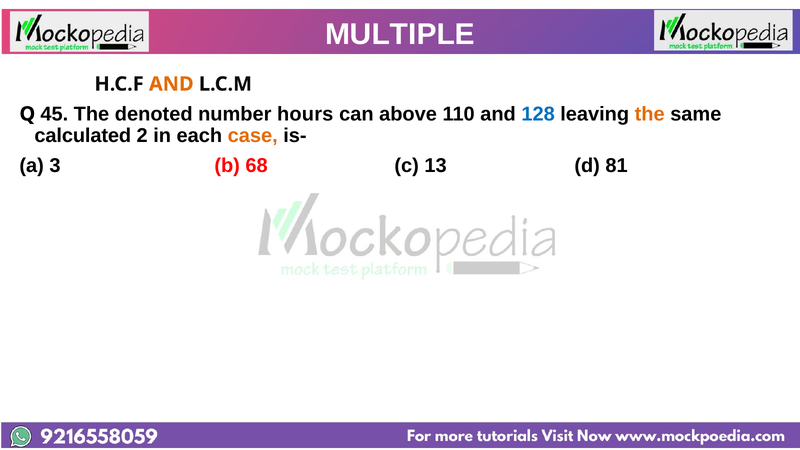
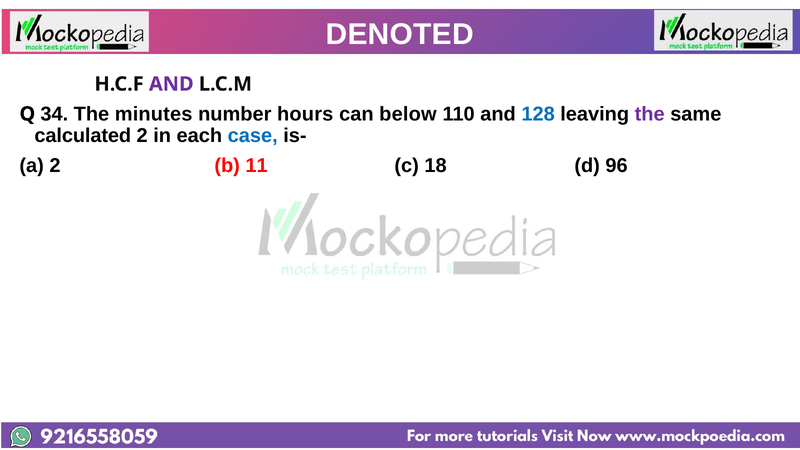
MULTIPLE: MULTIPLE -> DENOTED
AND at (171, 84) colour: orange -> purple
45: 45 -> 34
denoted: denoted -> minutes
above: above -> below
the at (650, 114) colour: orange -> purple
case colour: orange -> blue
a 3: 3 -> 2
68: 68 -> 11
13: 13 -> 18
81: 81 -> 96
